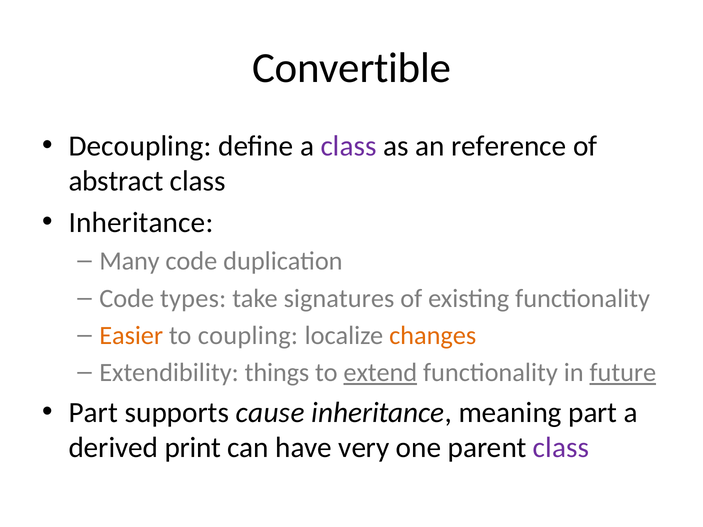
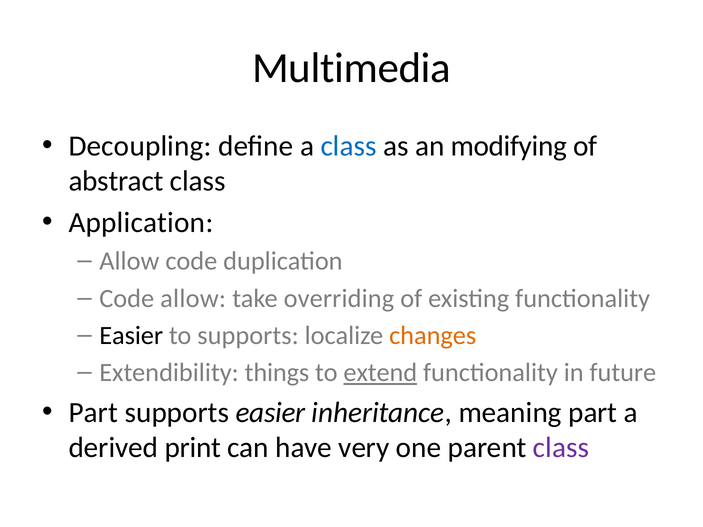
Convertible: Convertible -> Multimedia
class at (349, 146) colour: purple -> blue
reference: reference -> modifying
Inheritance at (141, 223): Inheritance -> Application
Many at (129, 261): Many -> Allow
Code types: types -> allow
signatures: signatures -> overriding
Easier at (131, 336) colour: orange -> black
to coupling: coupling -> supports
future underline: present -> none
supports cause: cause -> easier
